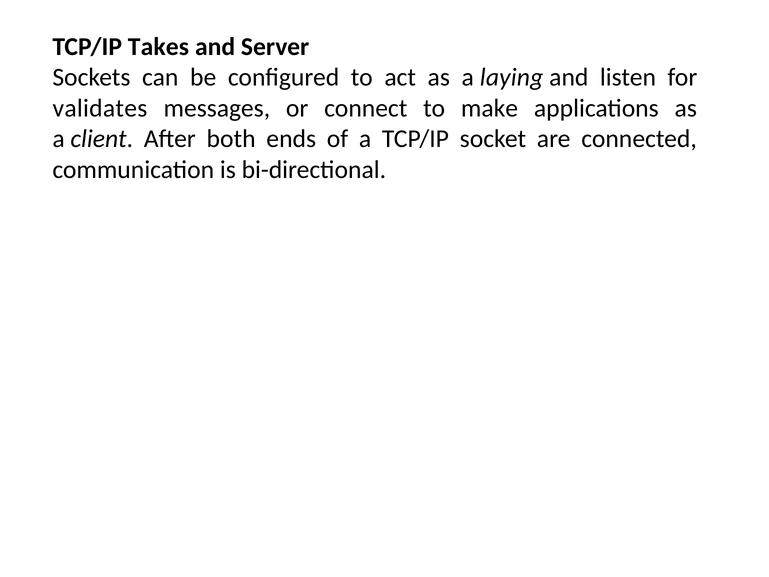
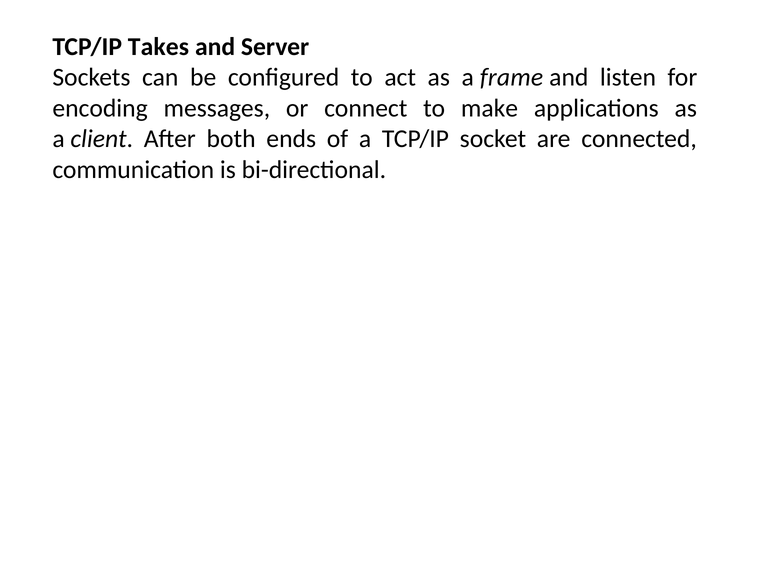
laying: laying -> frame
validates: validates -> encoding
